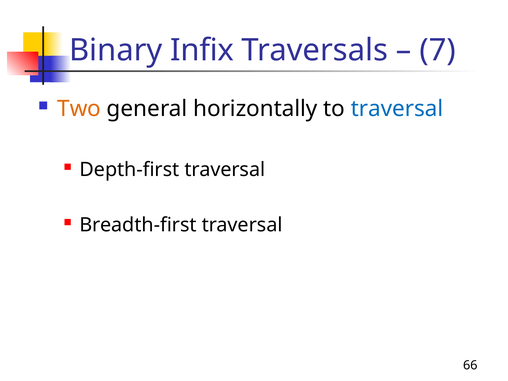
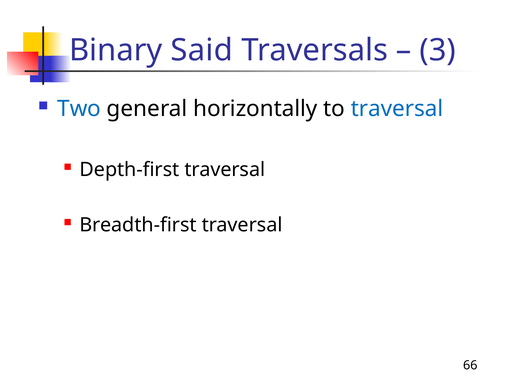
Infix: Infix -> Said
7: 7 -> 3
Two colour: orange -> blue
